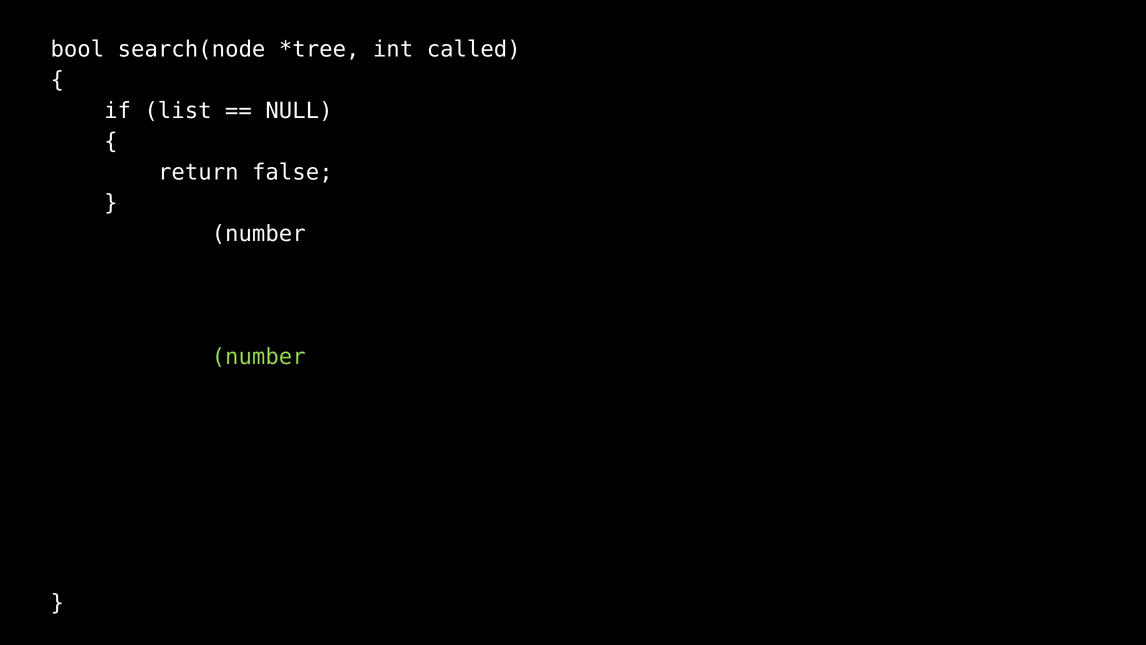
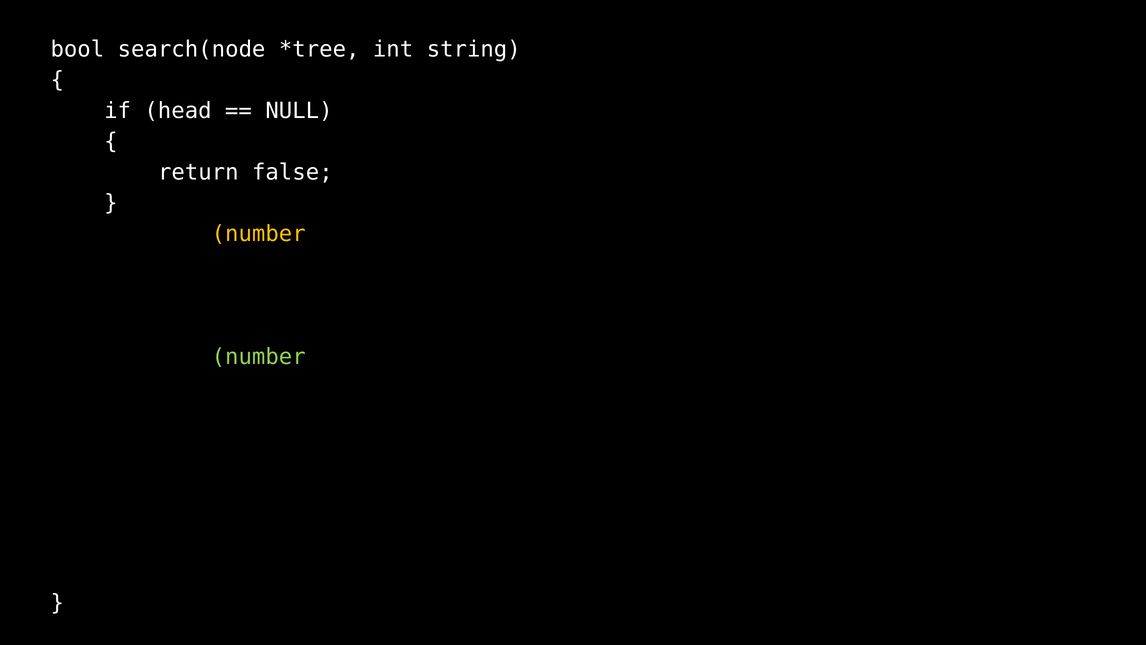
called: called -> string
list: list -> head
number at (259, 234) colour: white -> yellow
